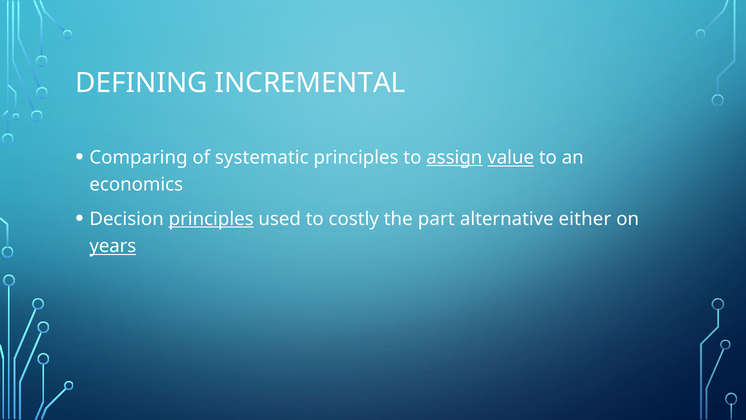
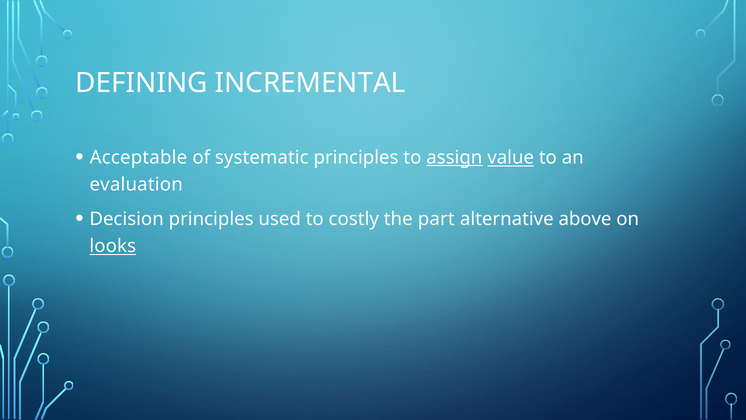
Comparing: Comparing -> Acceptable
economics: economics -> evaluation
principles at (211, 219) underline: present -> none
either: either -> above
years: years -> looks
